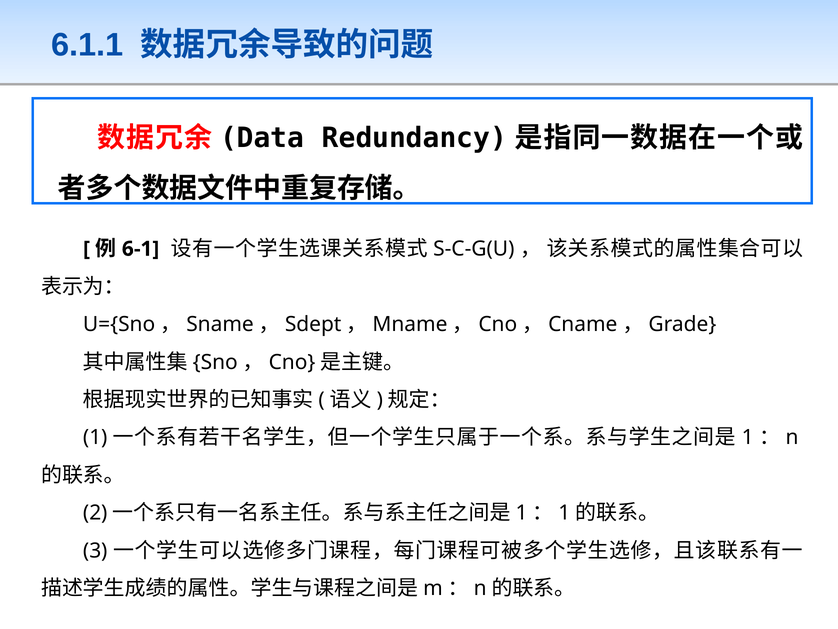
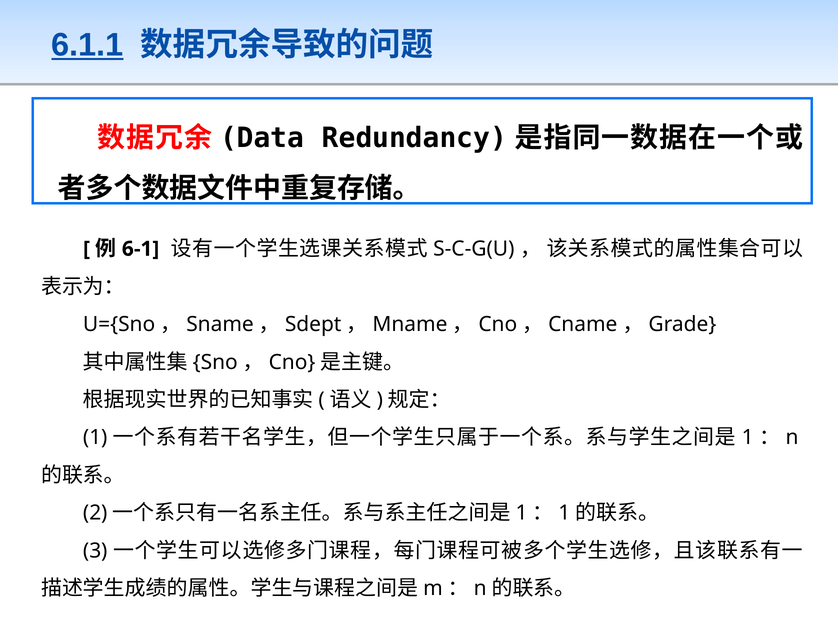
6.1.1 underline: none -> present
